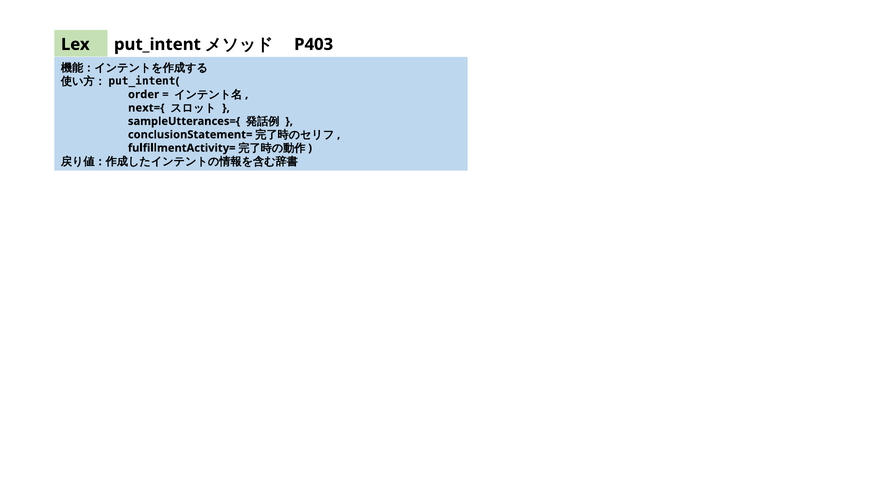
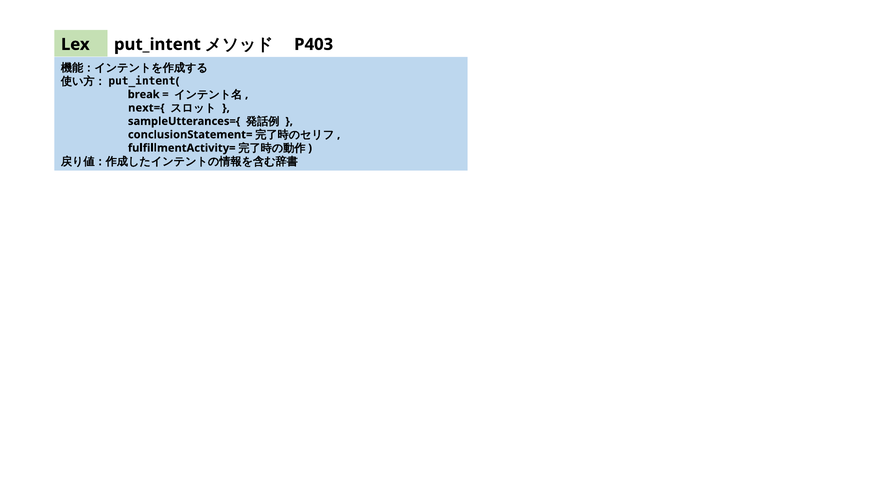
order: order -> break
